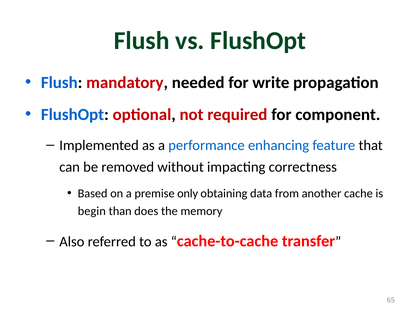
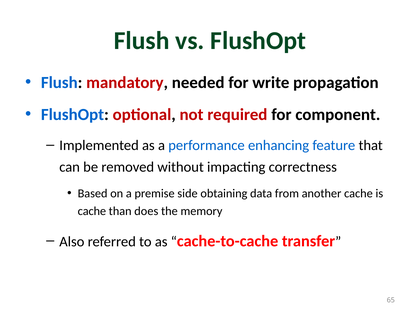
only: only -> side
begin at (92, 211): begin -> cache
